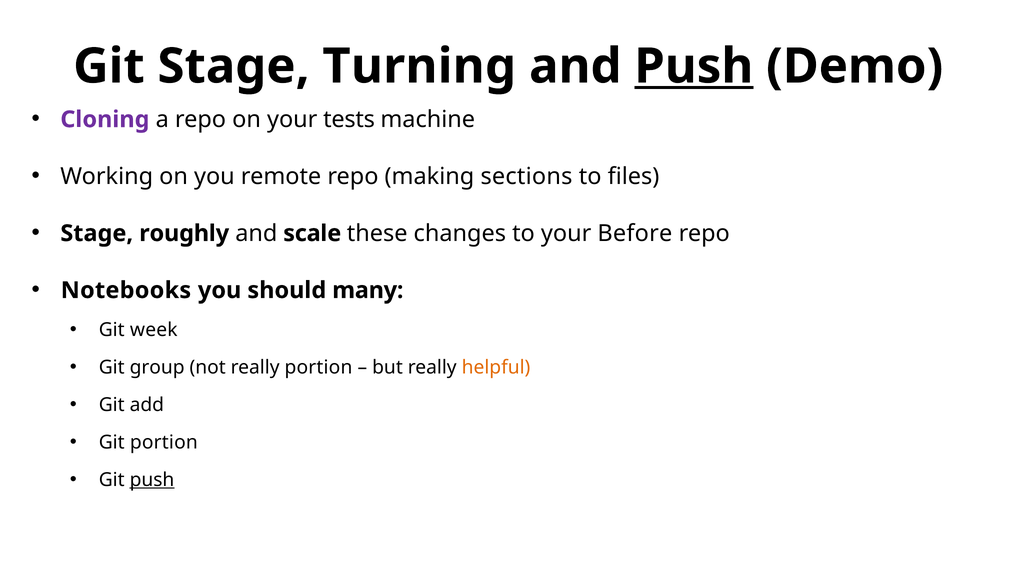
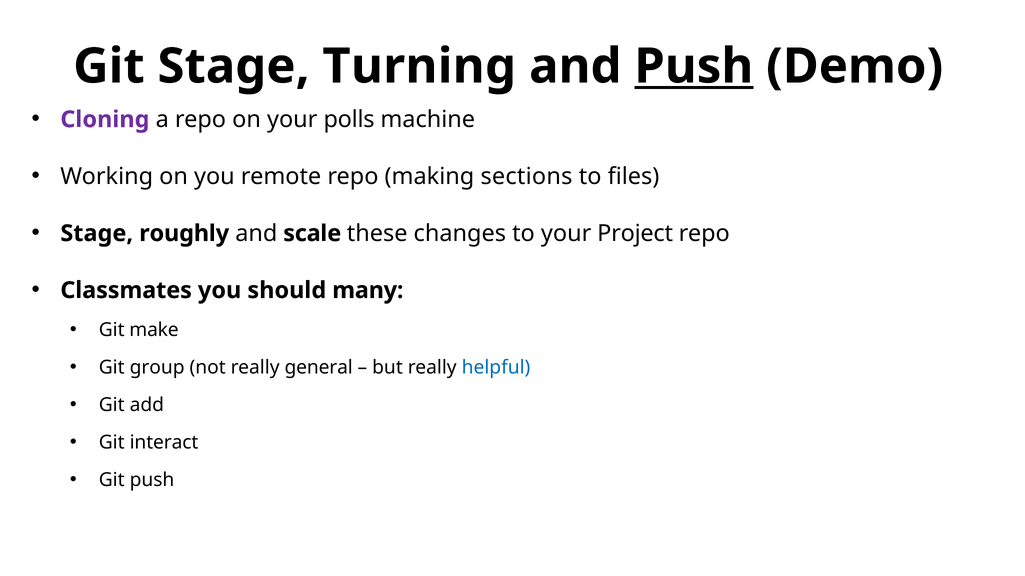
tests: tests -> polls
Before: Before -> Project
Notebooks: Notebooks -> Classmates
week: week -> make
really portion: portion -> general
helpful colour: orange -> blue
Git portion: portion -> interact
push at (152, 480) underline: present -> none
